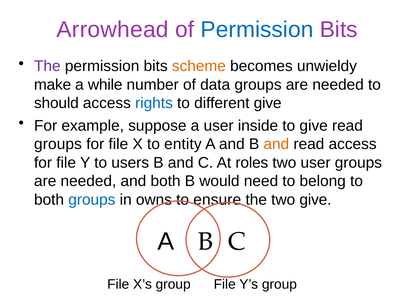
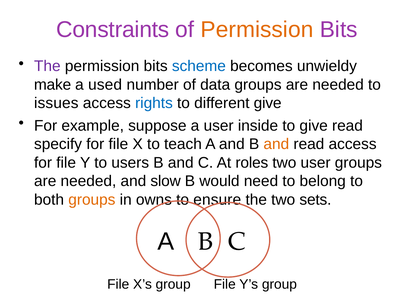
Arrowhead: Arrowhead -> Constraints
Permission at (257, 30) colour: blue -> orange
scheme colour: orange -> blue
while: while -> used
should: should -> issues
groups at (58, 144): groups -> specify
entity: entity -> teach
and both: both -> slow
groups at (92, 200) colour: blue -> orange
two give: give -> sets
